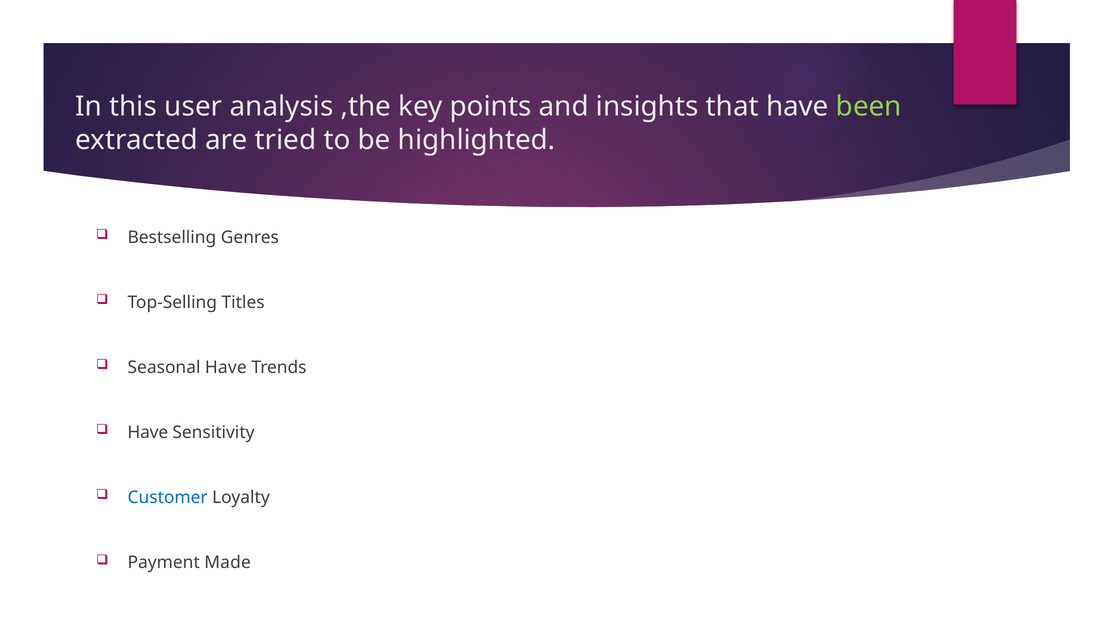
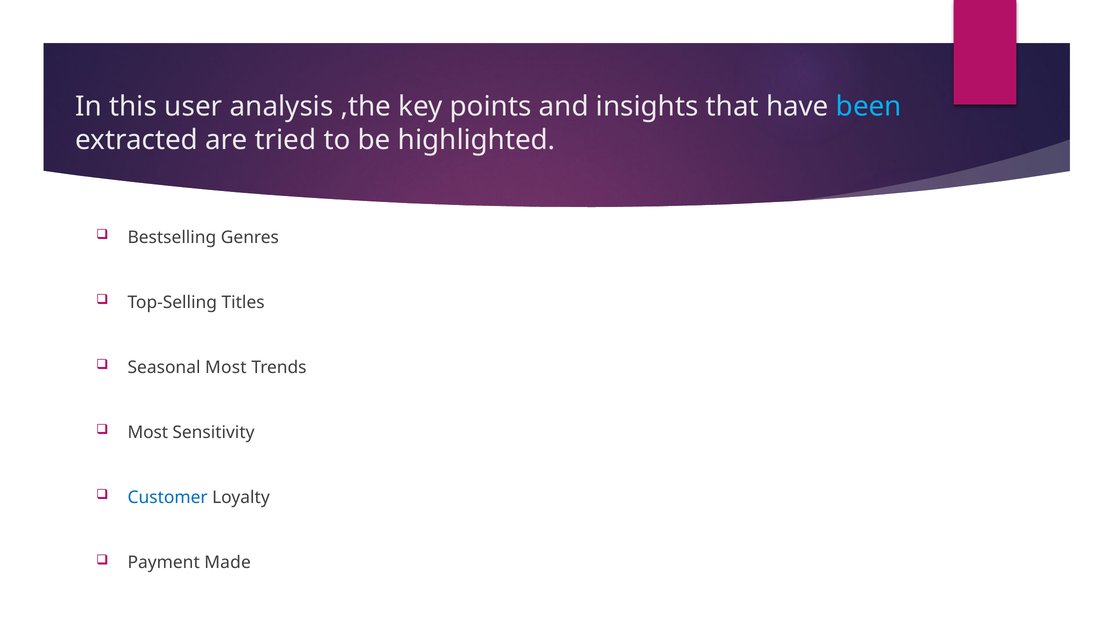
been colour: light green -> light blue
Seasonal Have: Have -> Most
Have at (148, 432): Have -> Most
